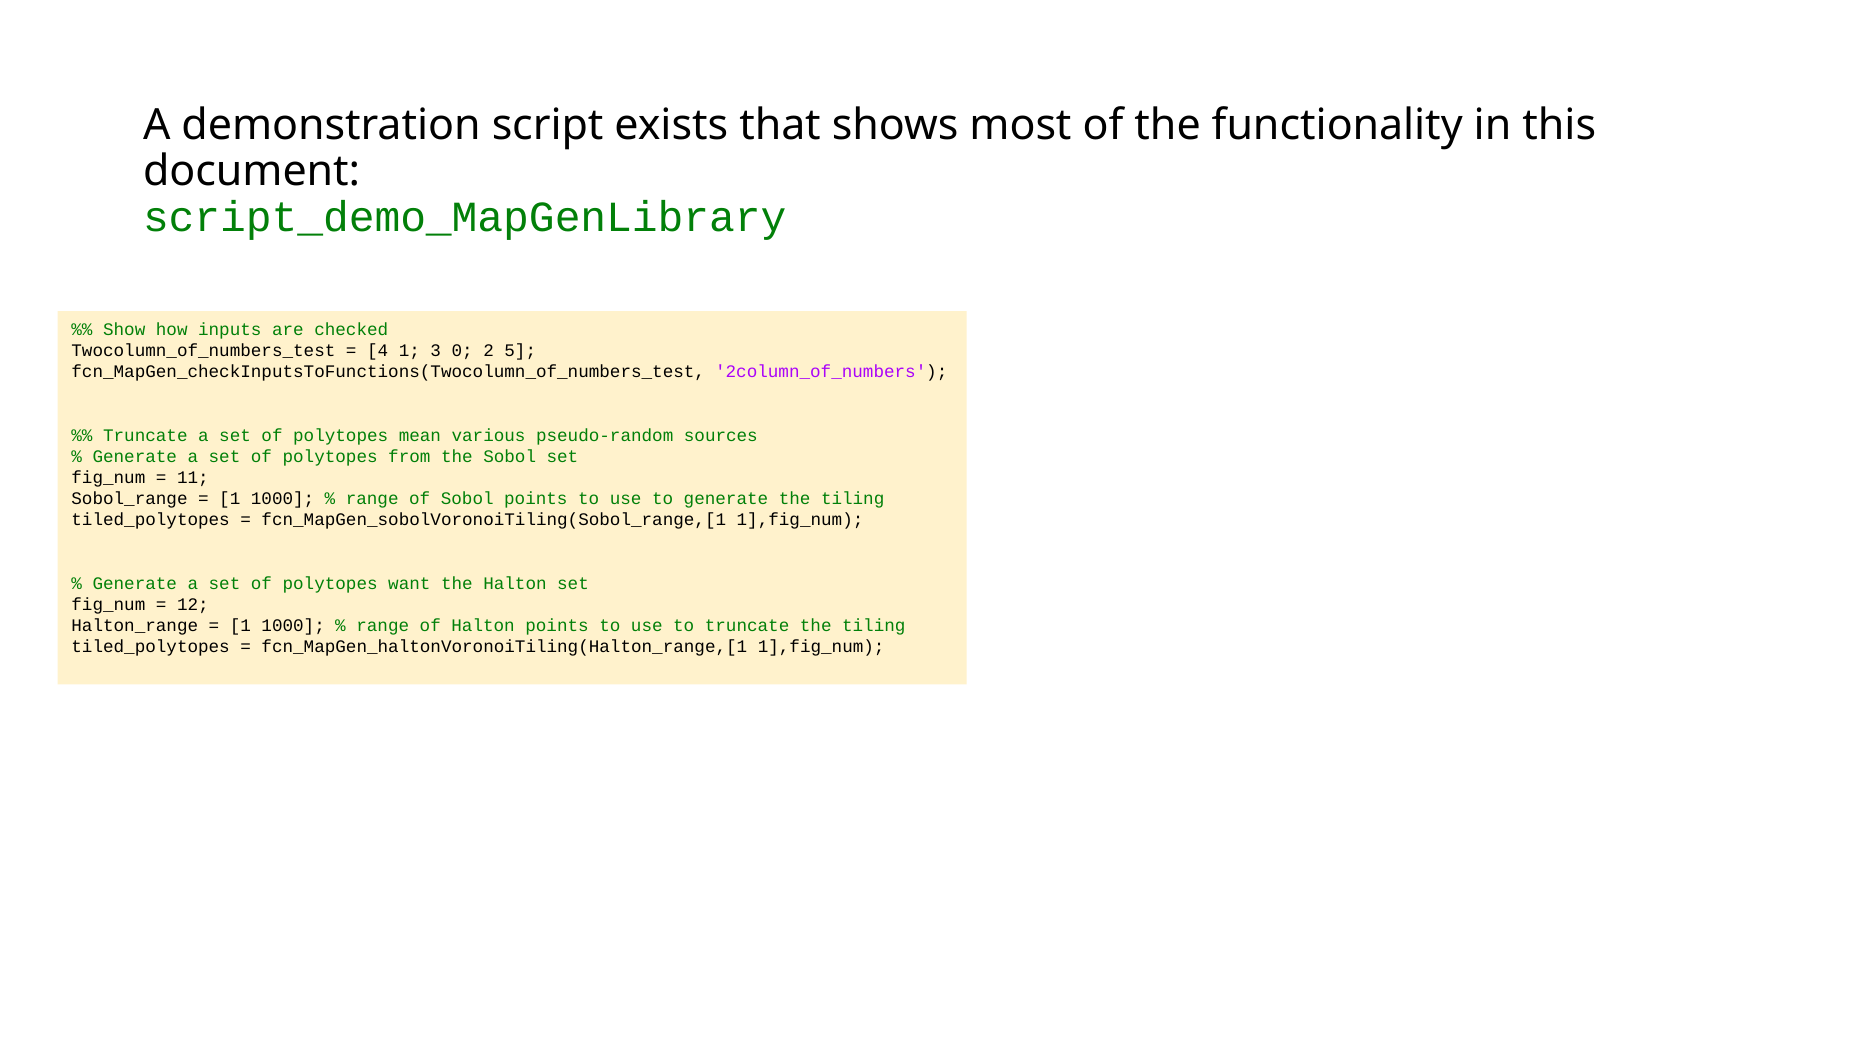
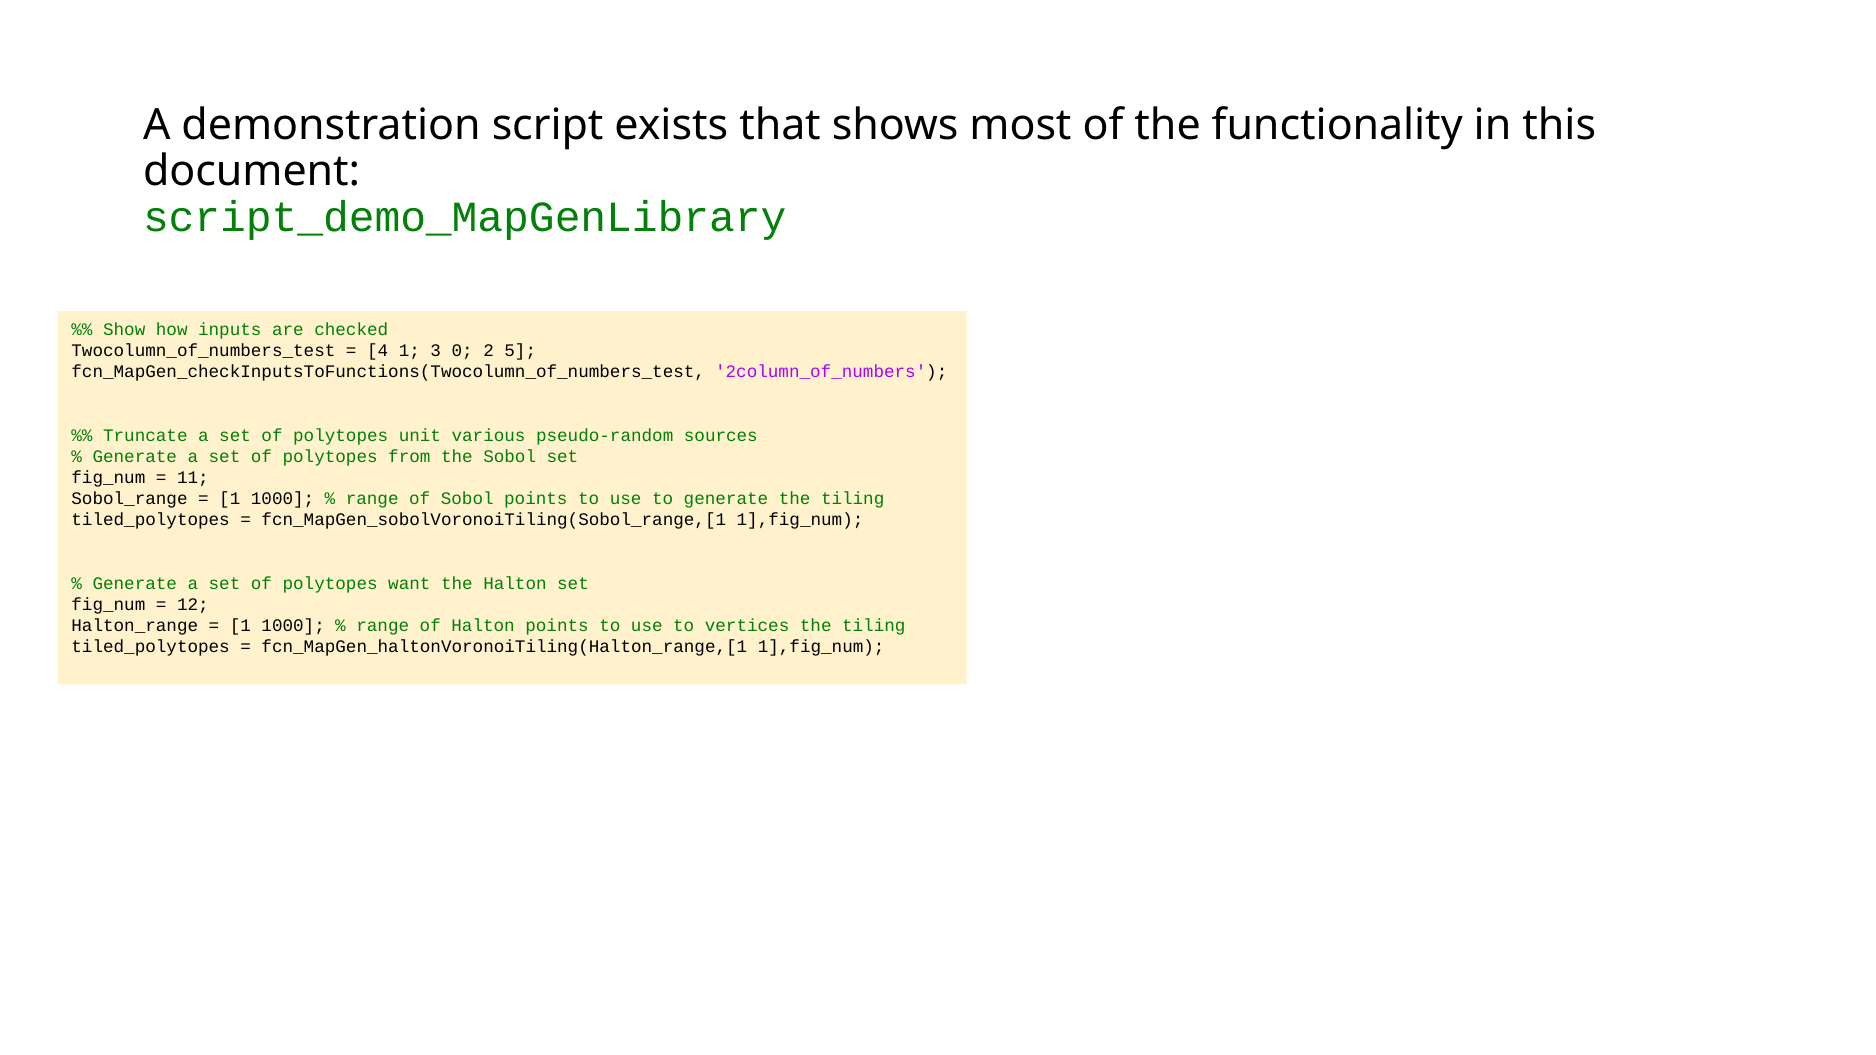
mean: mean -> unit
to truncate: truncate -> vertices
